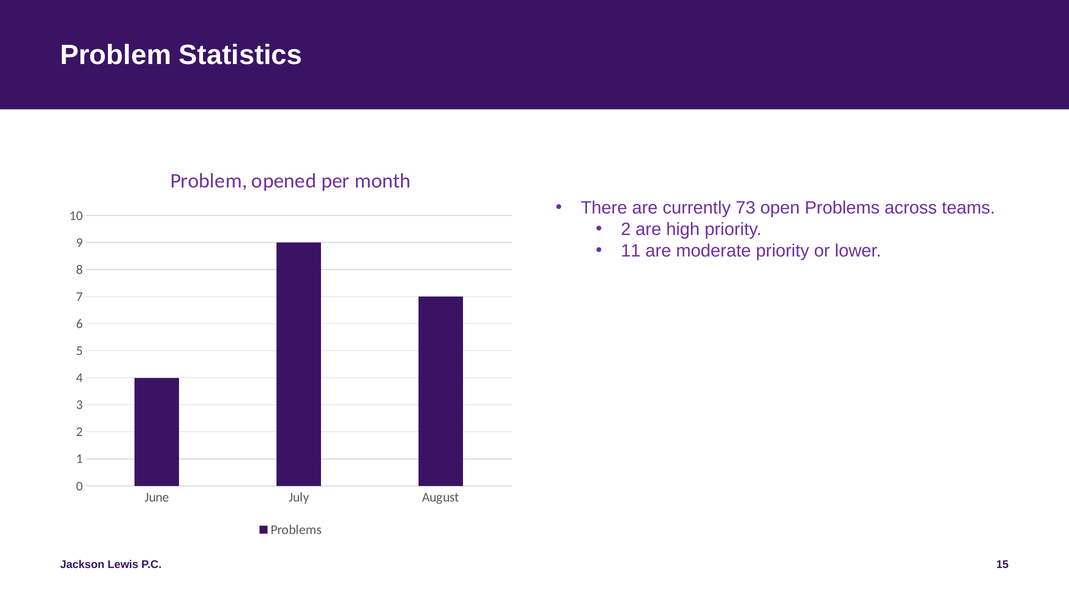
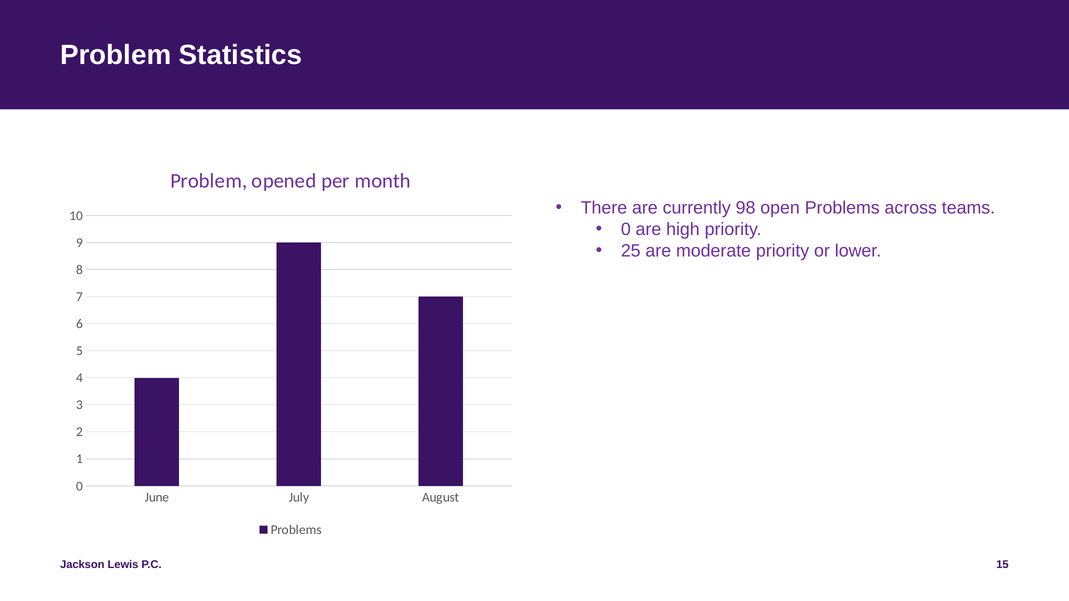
73: 73 -> 98
2 at (626, 229): 2 -> 0
11: 11 -> 25
